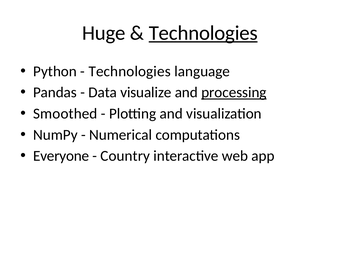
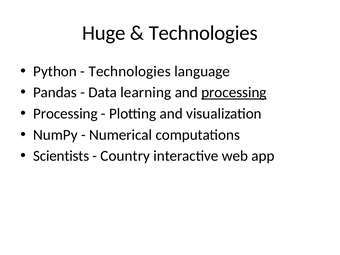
Technologies at (203, 33) underline: present -> none
visualize: visualize -> learning
Smoothed at (65, 114): Smoothed -> Processing
Everyone: Everyone -> Scientists
